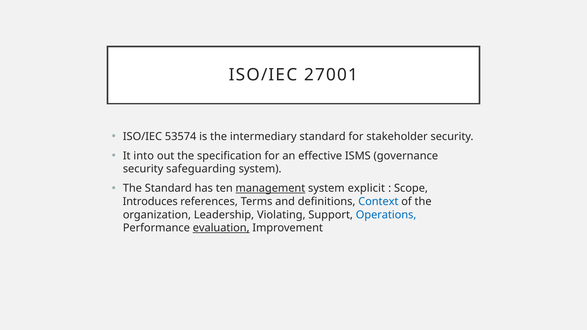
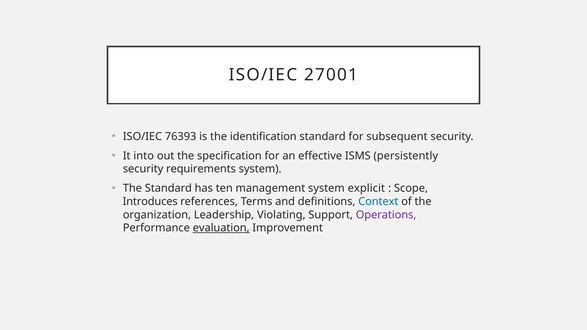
53574: 53574 -> 76393
intermediary: intermediary -> identification
stakeholder: stakeholder -> subsequent
governance: governance -> persistently
safeguarding: safeguarding -> requirements
management underline: present -> none
Operations colour: blue -> purple
